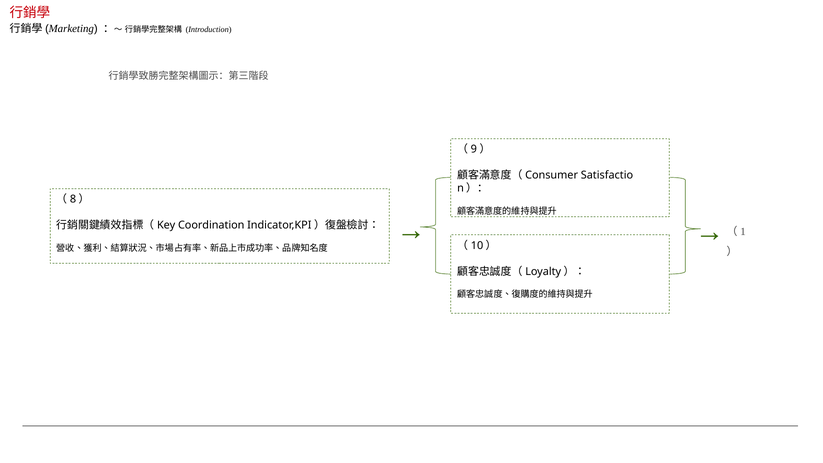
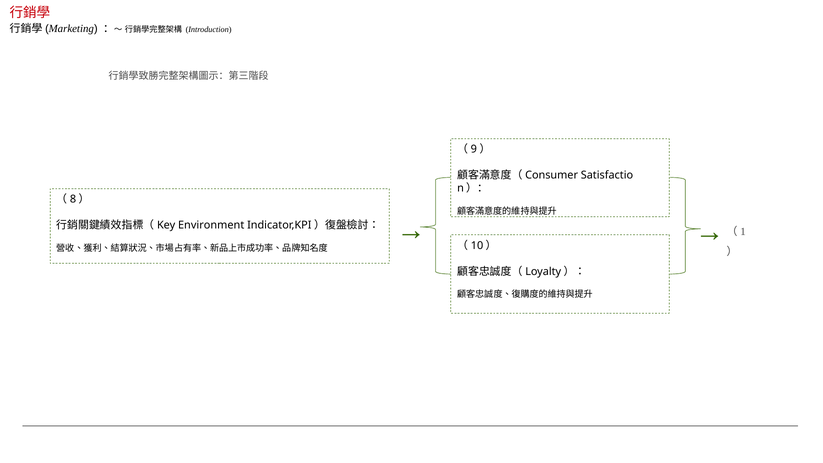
Coordination: Coordination -> Environment
